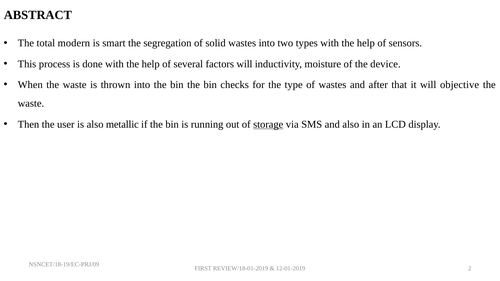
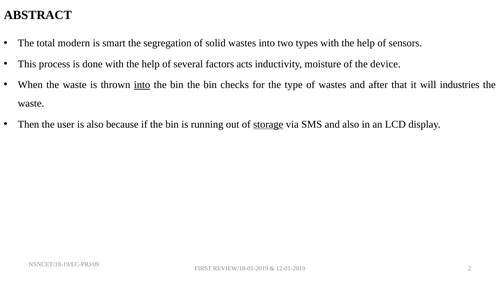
factors will: will -> acts
into at (142, 85) underline: none -> present
objective: objective -> industries
metallic: metallic -> because
